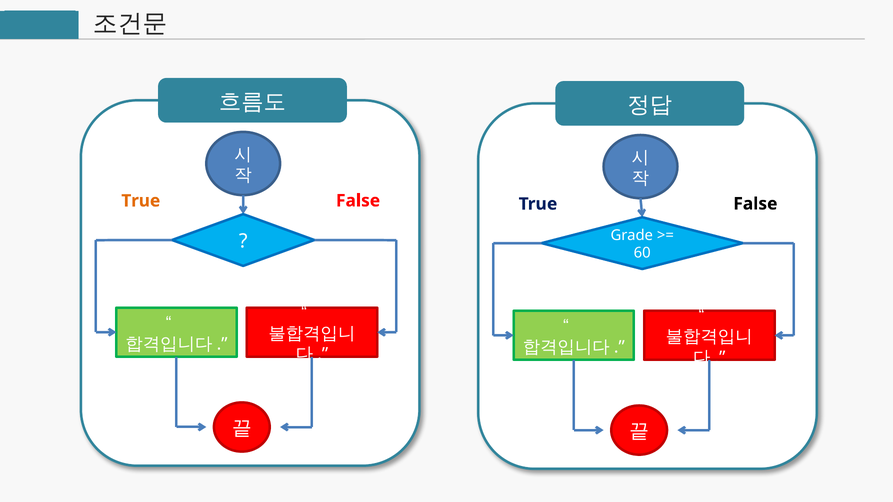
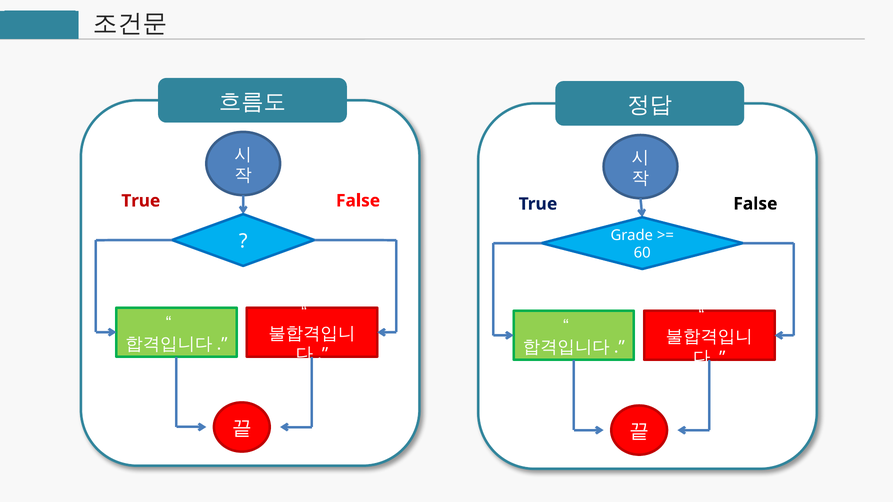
True at (141, 201) colour: orange -> red
